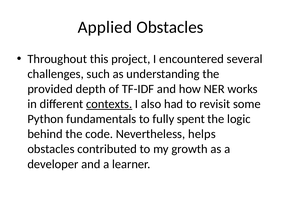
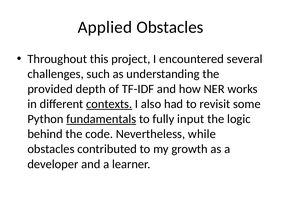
fundamentals underline: none -> present
spent: spent -> input
helps: helps -> while
